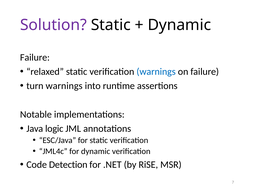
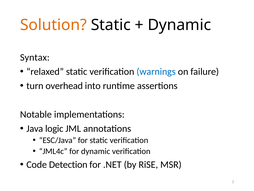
Solution colour: purple -> orange
Failure at (35, 57): Failure -> Syntax
turn warnings: warnings -> overhead
